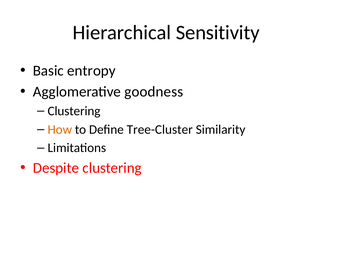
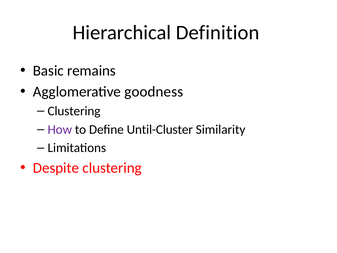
Sensitivity: Sensitivity -> Definition
entropy: entropy -> remains
How colour: orange -> purple
Tree-Cluster: Tree-Cluster -> Until-Cluster
